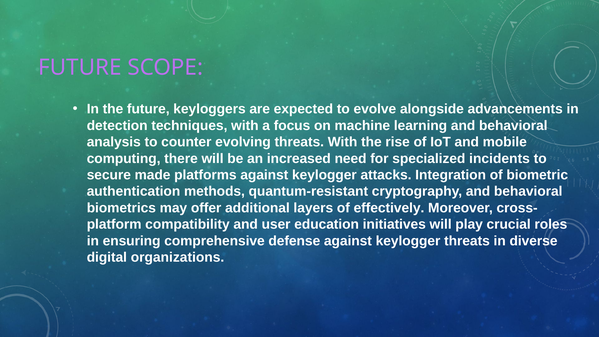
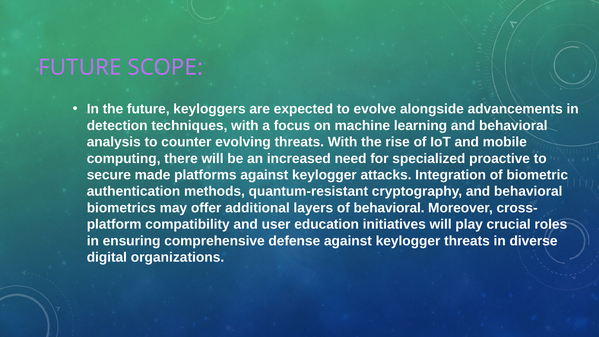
incidents: incidents -> proactive
of effectively: effectively -> behavioral
